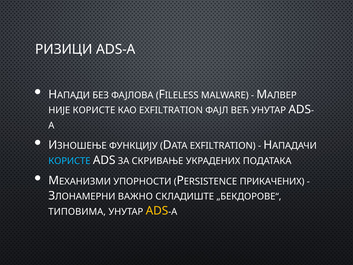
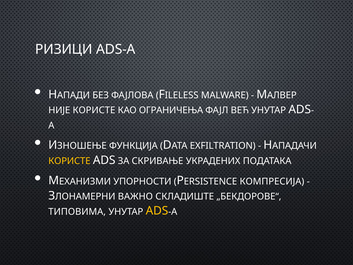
КАО EXFILTRATION: EXFILTRATION -> ОГРАНИЧЕЊА
ФУНКЦИЈУ: ФУНКЦИЈУ -> ФУНКЦИЈА
КОРИСТЕ at (69, 161) colour: light blue -> yellow
ПРИКАЧЕНИХ: ПРИКАЧЕНИХ -> КОМПРЕСИЈА
